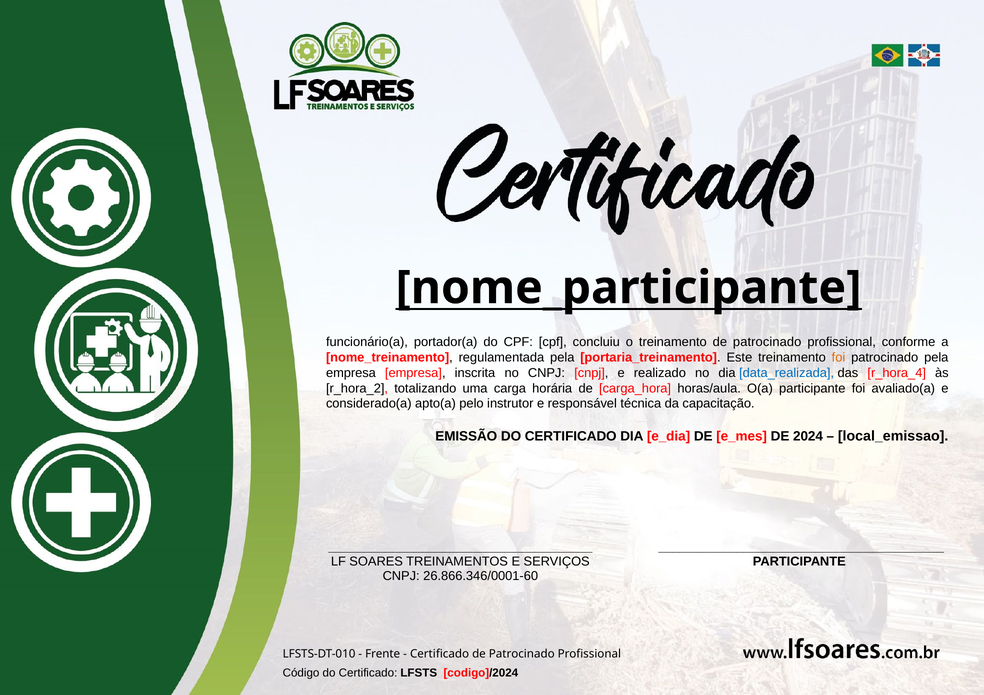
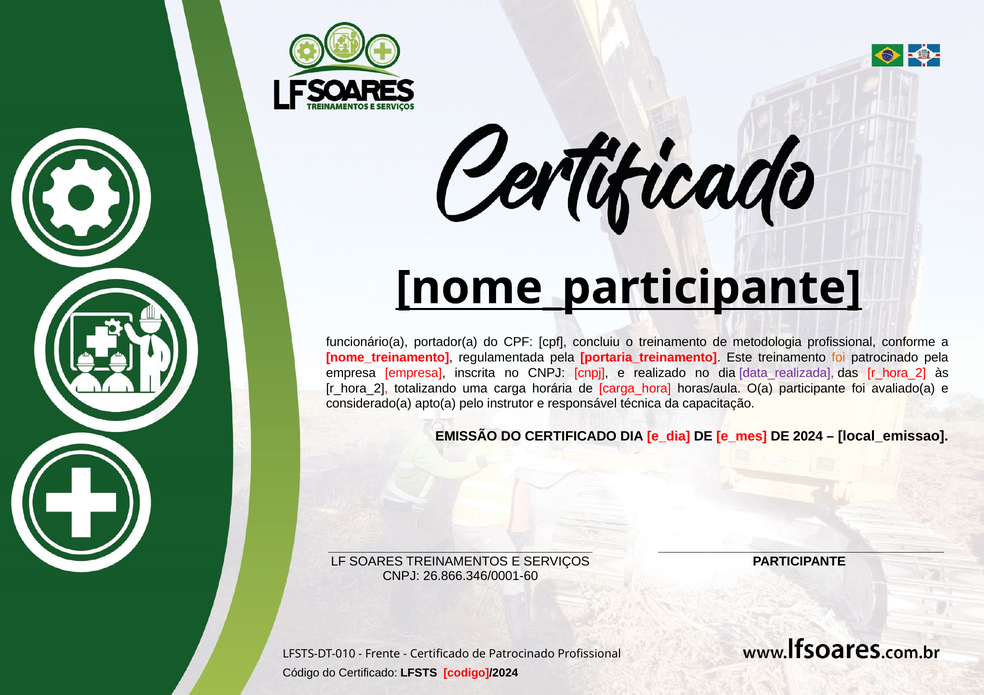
treinamento de patrocinado: patrocinado -> metodologia
data_realizada colour: blue -> purple
das r_hora_4: r_hora_4 -> r_hora_2
